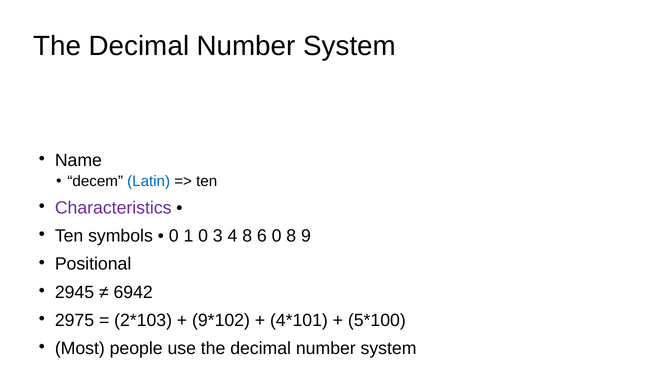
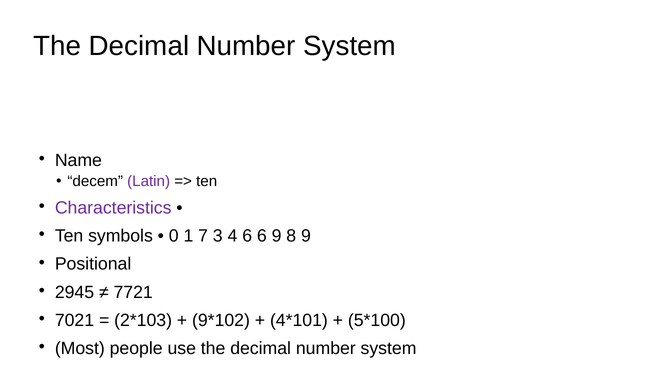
Latin colour: blue -> purple
1 0: 0 -> 7
4 8: 8 -> 6
6 0: 0 -> 9
6942: 6942 -> 7721
2975: 2975 -> 7021
